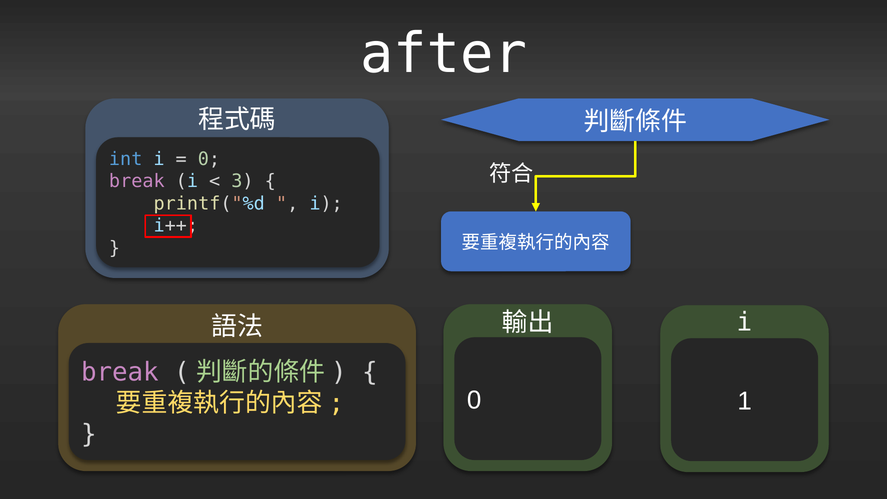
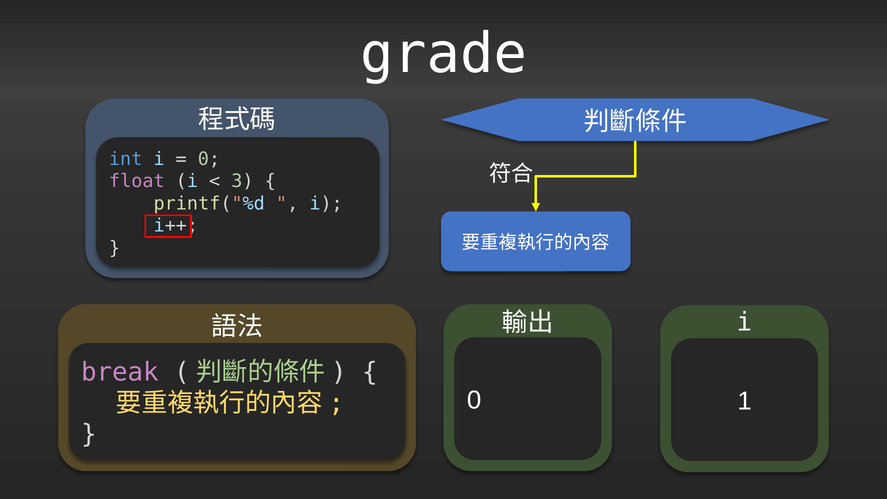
after: after -> grade
break at (137, 181): break -> float
